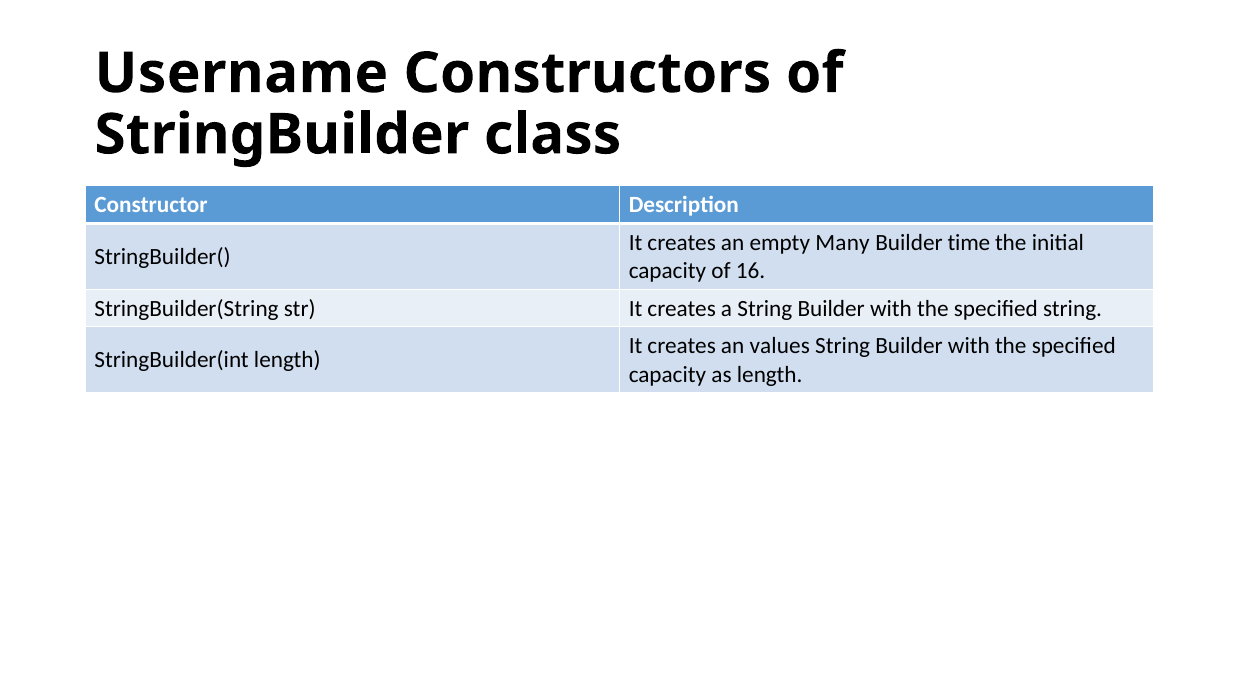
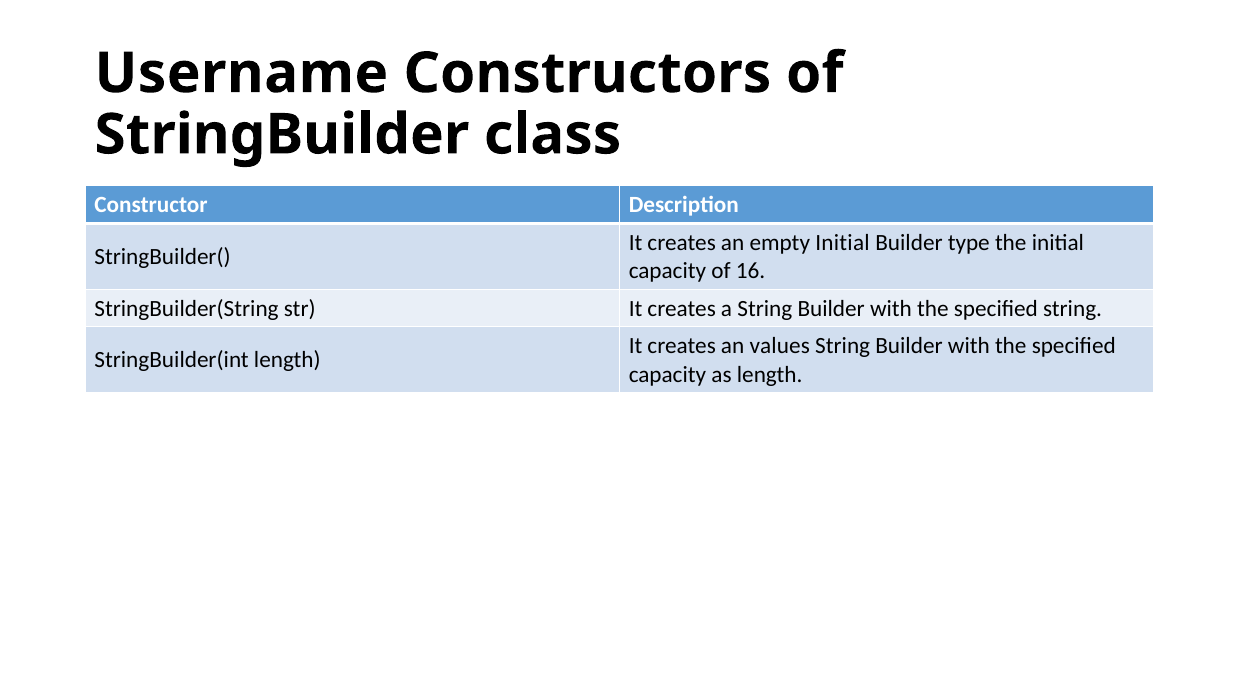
empty Many: Many -> Initial
time: time -> type
